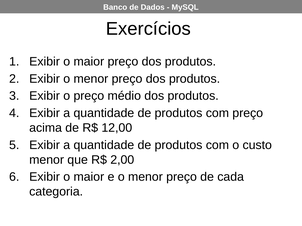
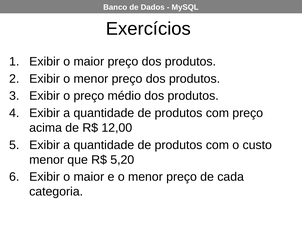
2,00: 2,00 -> 5,20
